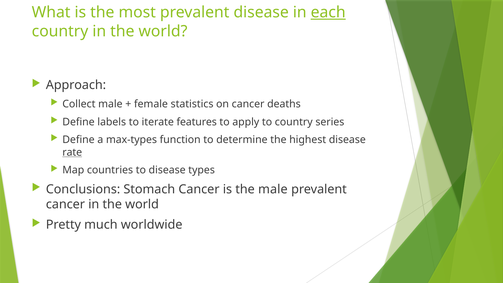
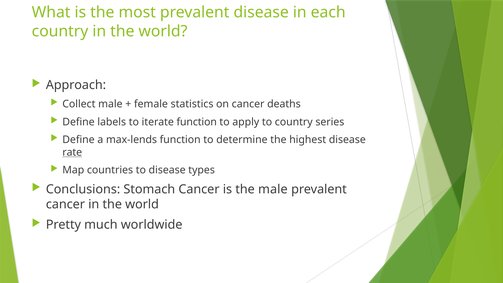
each underline: present -> none
iterate features: features -> function
max-types: max-types -> max-lends
